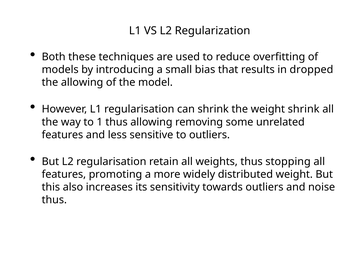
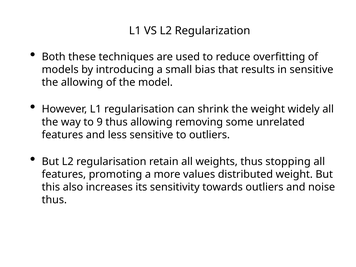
in dropped: dropped -> sensitive
weight shrink: shrink -> widely
1: 1 -> 9
widely: widely -> values
